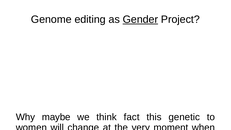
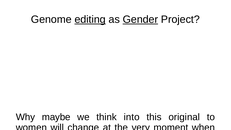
editing at (90, 19) underline: none -> present
think fact: fact -> into
genetic: genetic -> original
